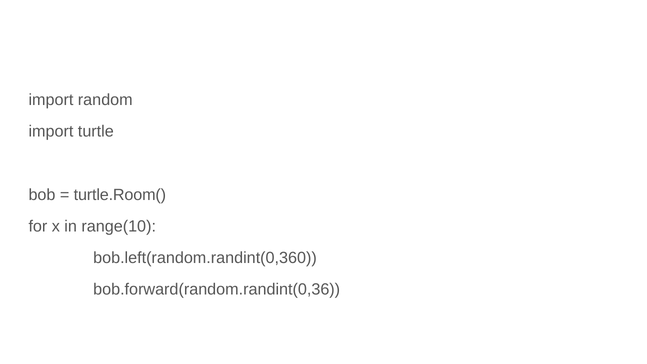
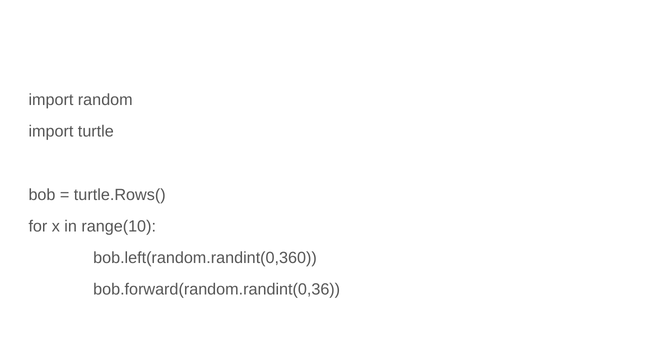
turtle.Room(: turtle.Room( -> turtle.Rows(
